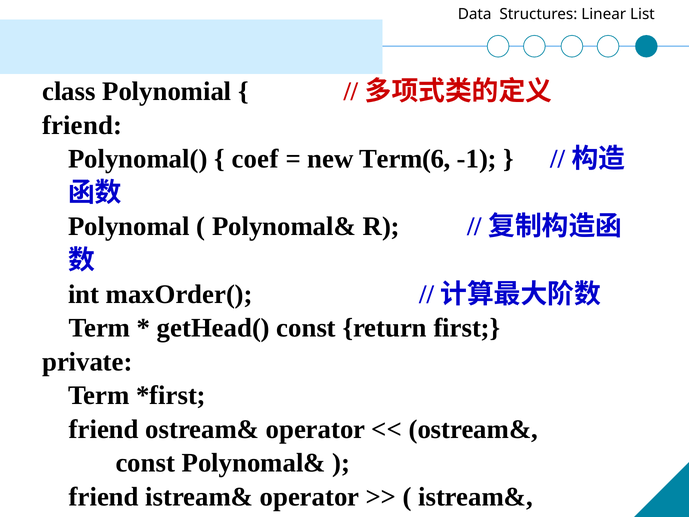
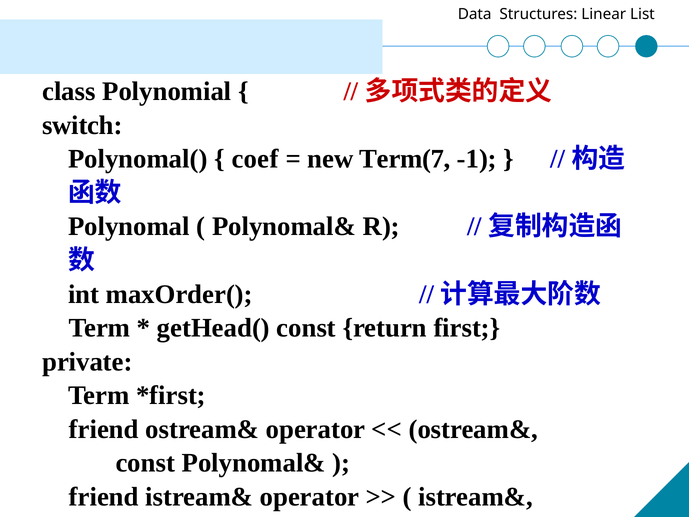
friend at (82, 125): friend -> switch
Term(6: Term(6 -> Term(7
